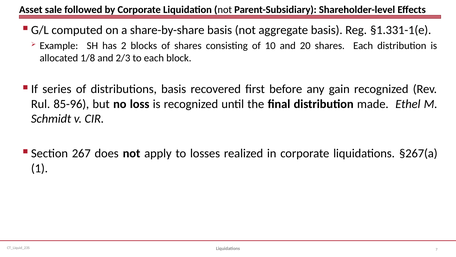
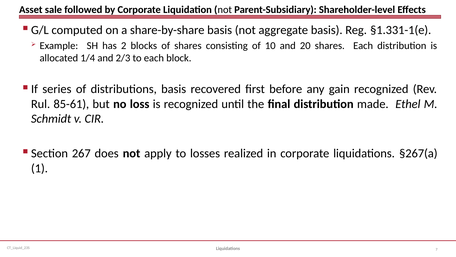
1/8: 1/8 -> 1/4
85-96: 85-96 -> 85-61
